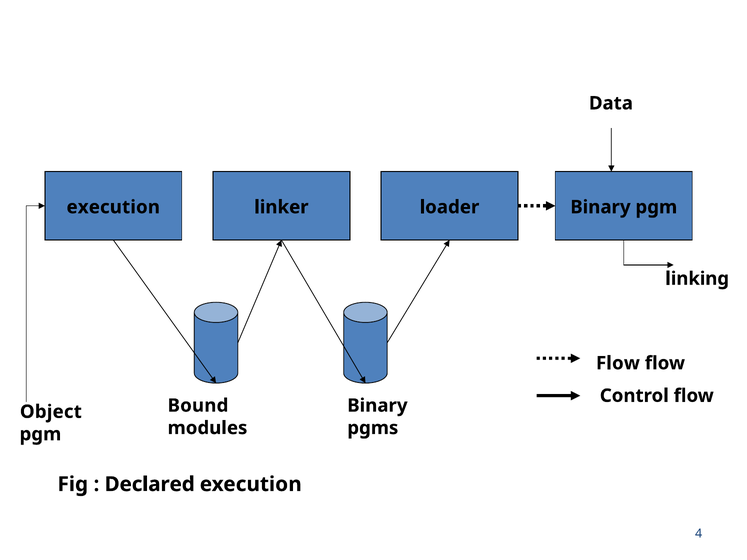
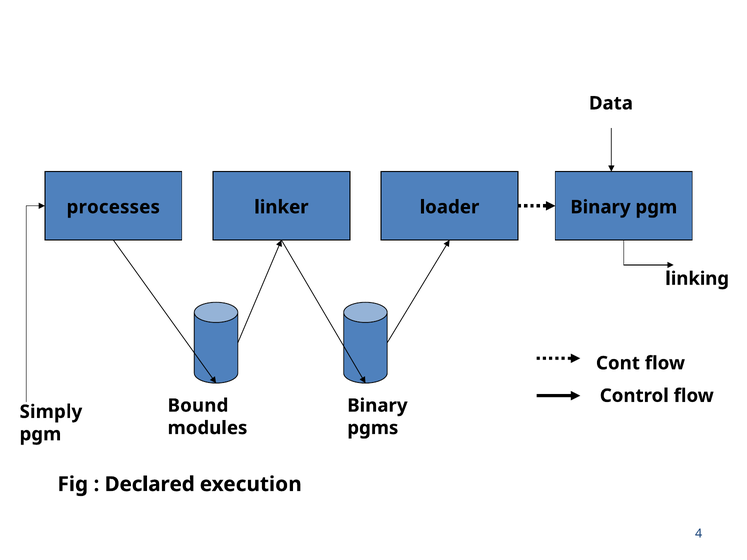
execution at (113, 207): execution -> processes
Flow at (618, 363): Flow -> Cont
Object: Object -> Simply
